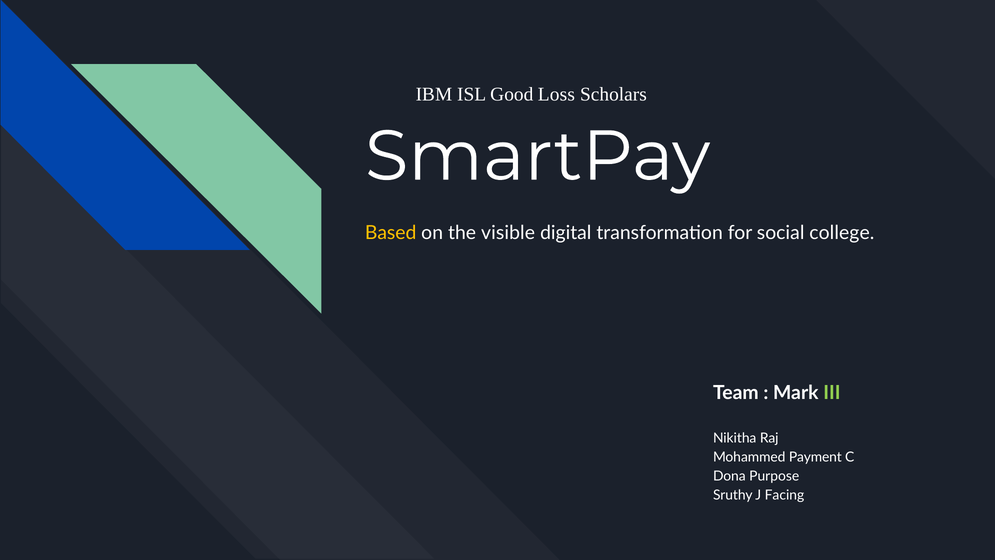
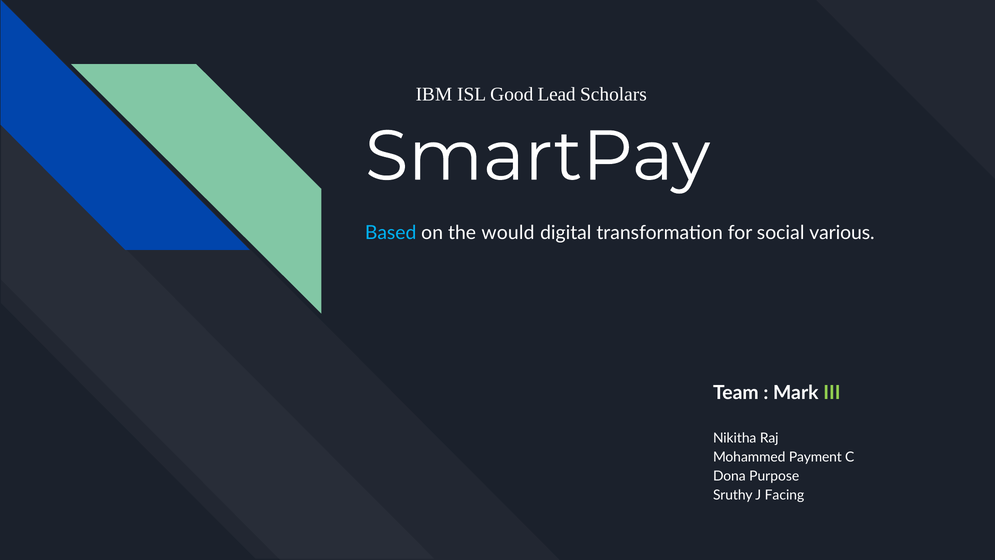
Loss: Loss -> Lead
Based colour: yellow -> light blue
visible: visible -> would
college: college -> various
